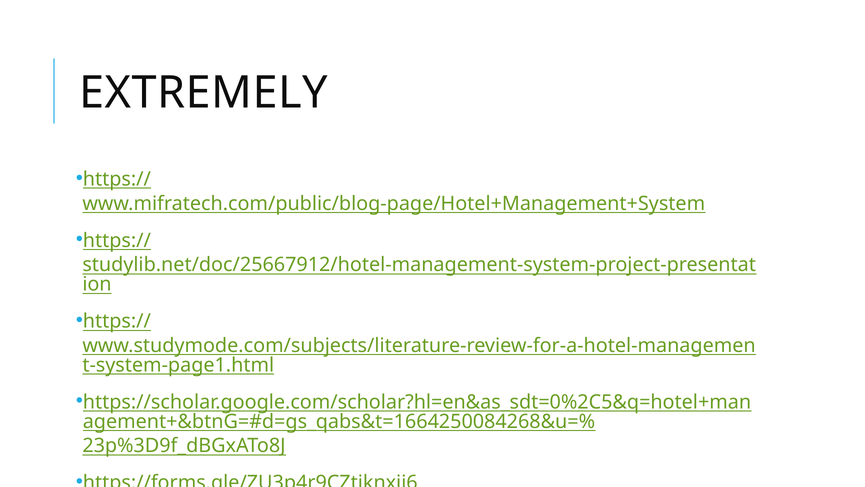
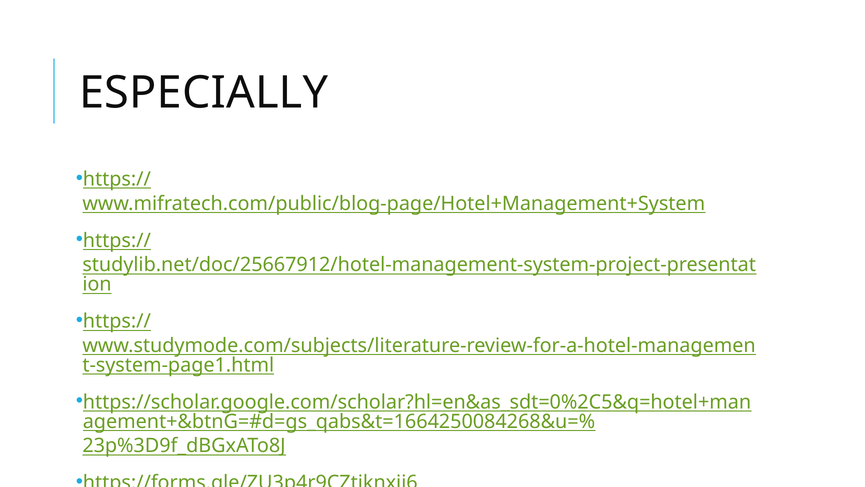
EXTREMELY: EXTREMELY -> ESPECIALLY
